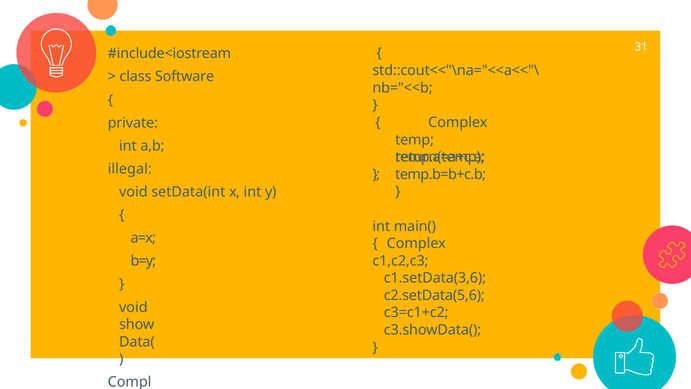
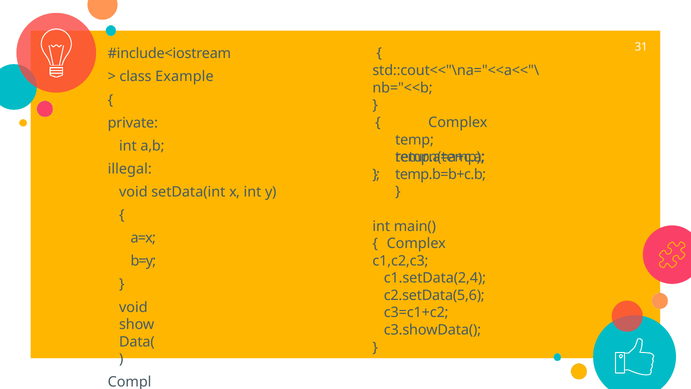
Software: Software -> Example
c1.setData(3,6: c1.setData(3,6 -> c1.setData(2,4
